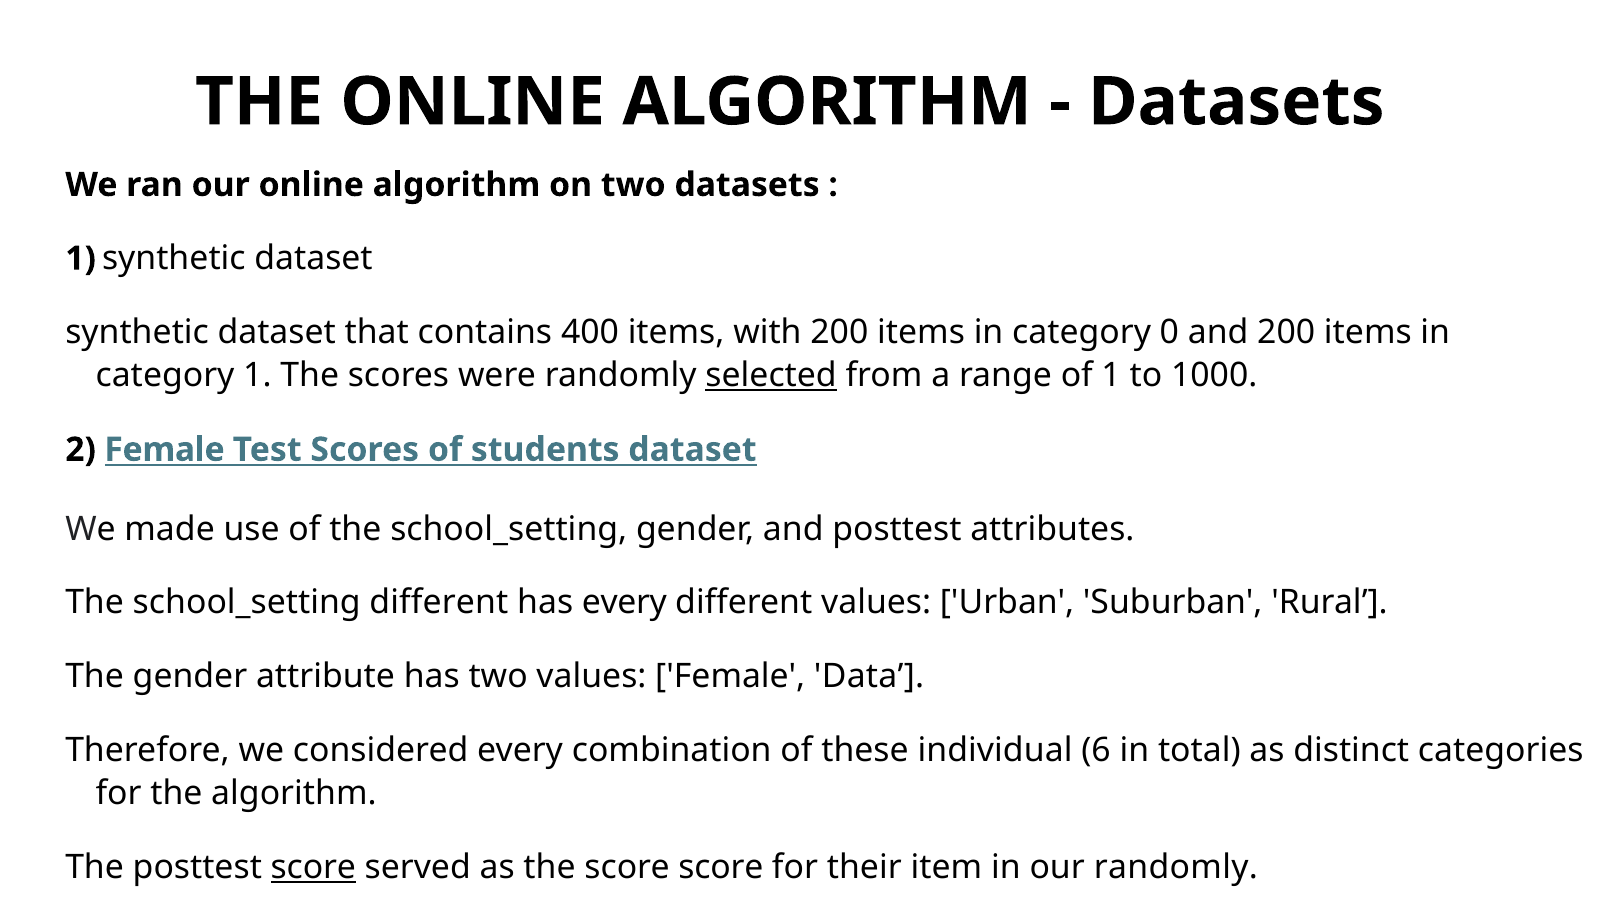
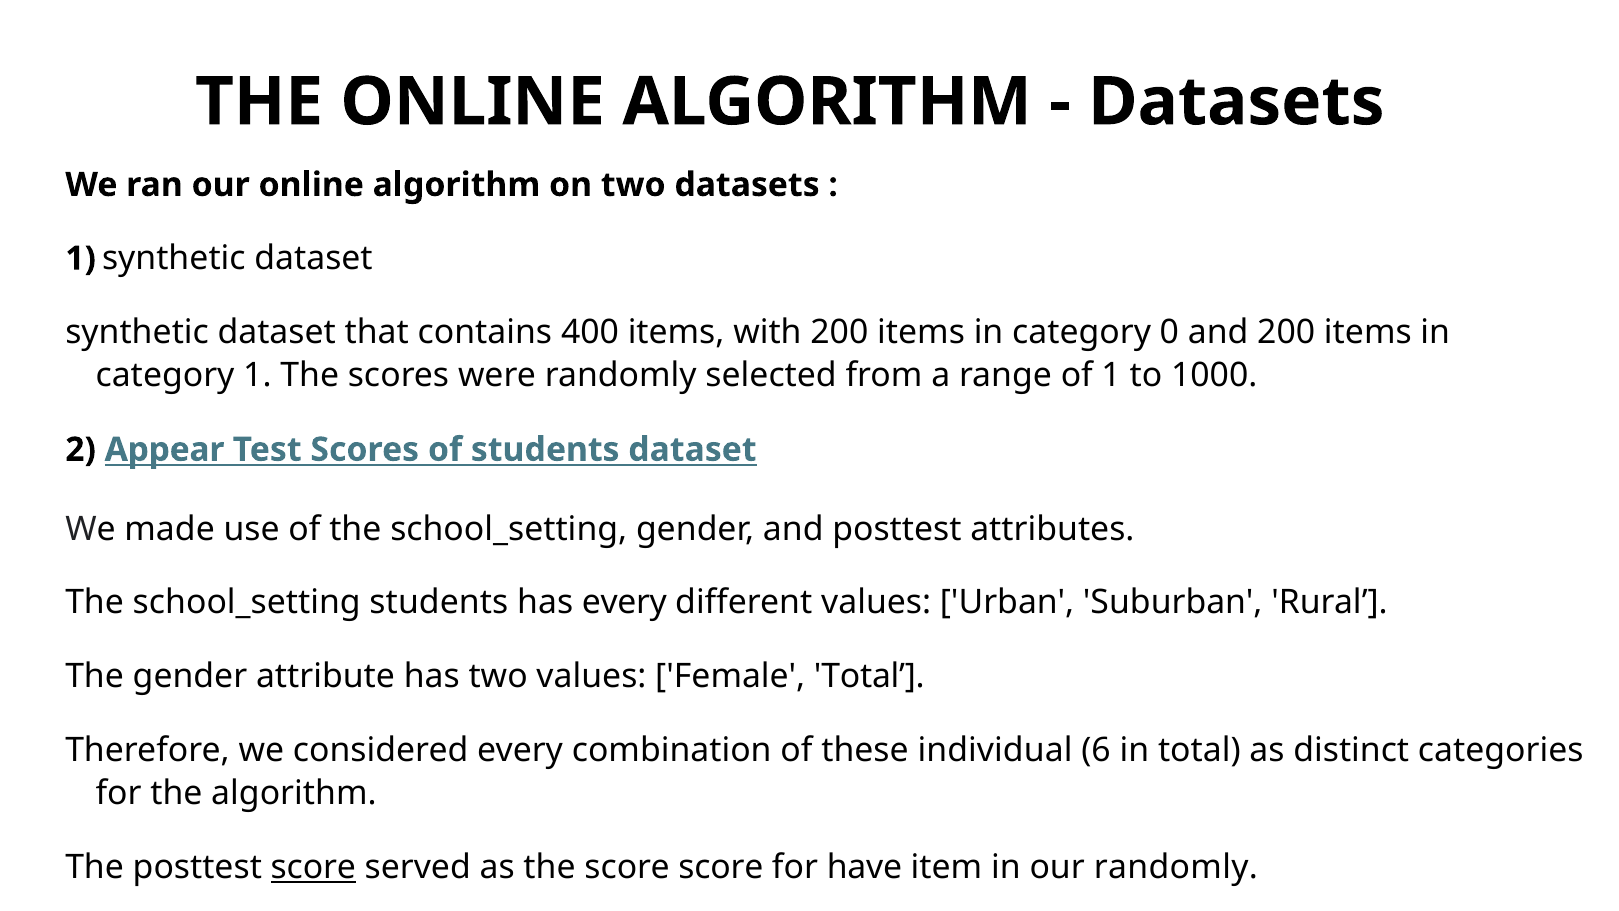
selected underline: present -> none
2 Female: Female -> Appear
school_setting different: different -> students
Female Data: Data -> Total
their: their -> have
